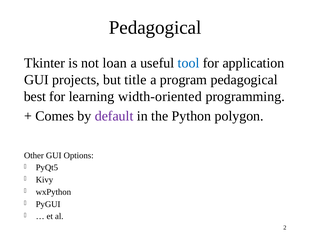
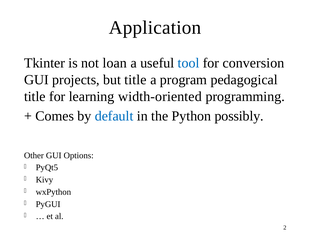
Pedagogical at (155, 27): Pedagogical -> Application
application: application -> conversion
best at (35, 96): best -> title
default colour: purple -> blue
polygon: polygon -> possibly
